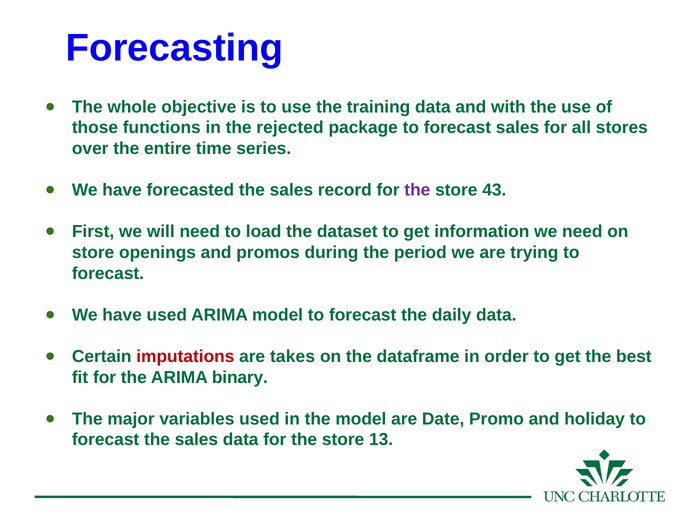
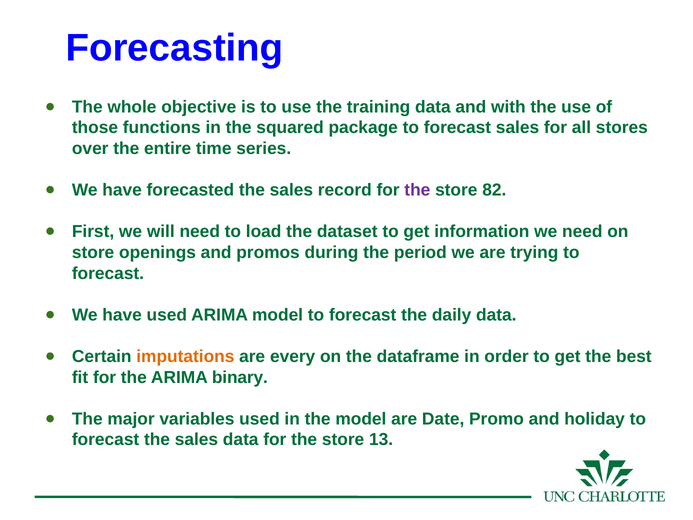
rejected: rejected -> squared
43: 43 -> 82
imputations colour: red -> orange
takes: takes -> every
